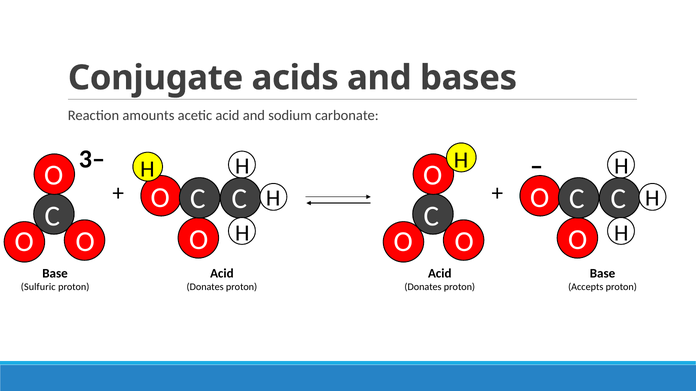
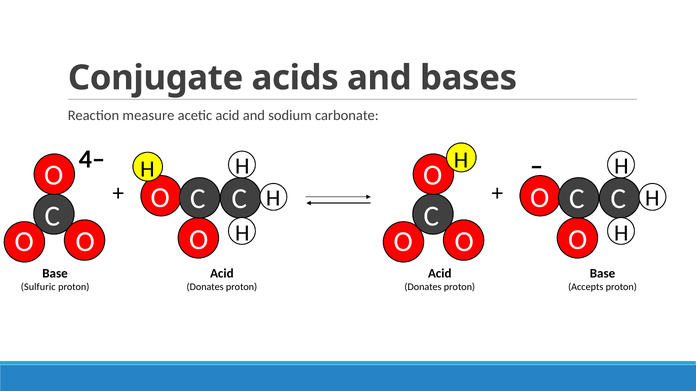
amounts: amounts -> measure
3–: 3– -> 4–
